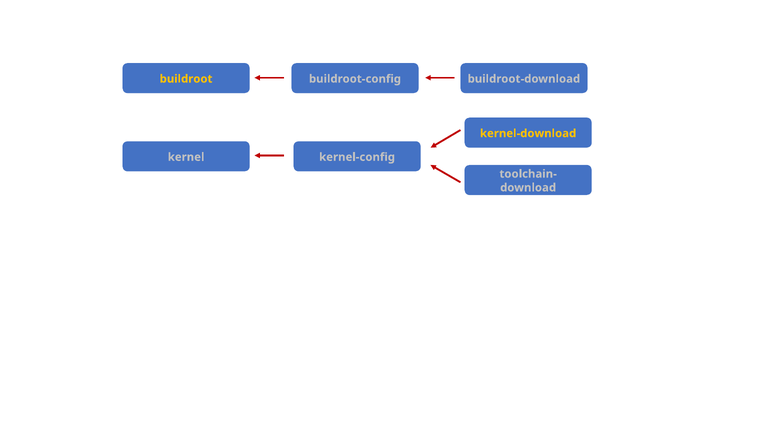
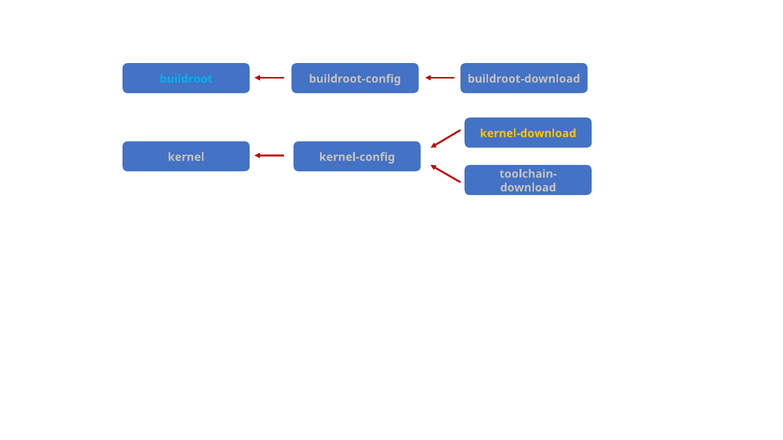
buildroot colour: yellow -> light blue
